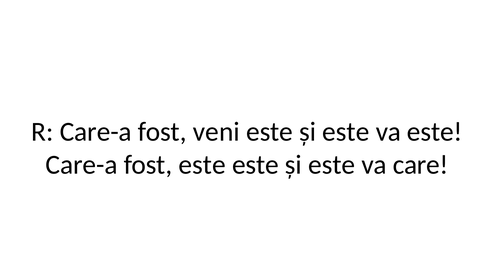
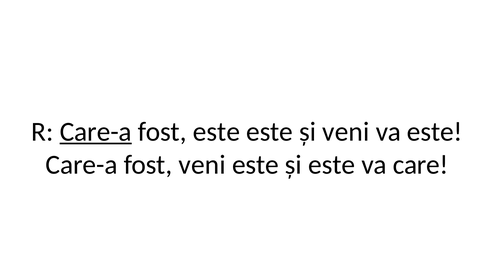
Care-a at (96, 132) underline: none -> present
fost veni: veni -> este
este at (346, 132): este -> veni
fost este: este -> veni
